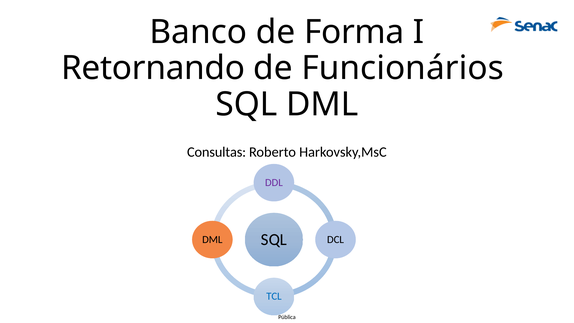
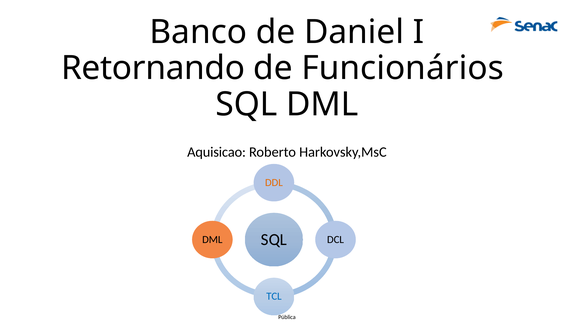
Forma: Forma -> Daniel
Consultas: Consultas -> Aquisicao
DDL colour: purple -> orange
